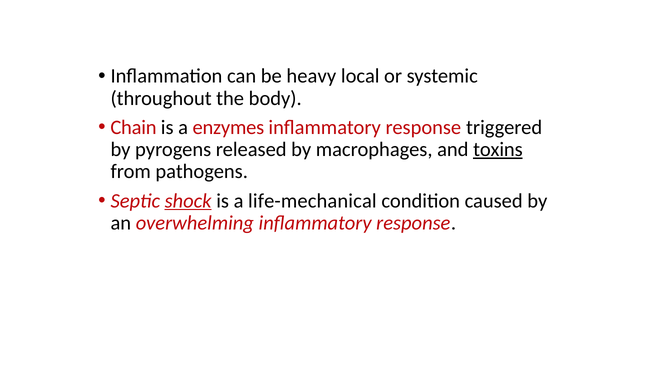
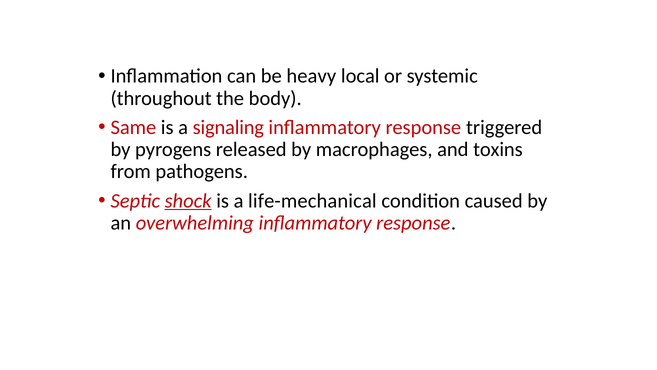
Chain: Chain -> Same
enzymes: enzymes -> signaling
toxins underline: present -> none
